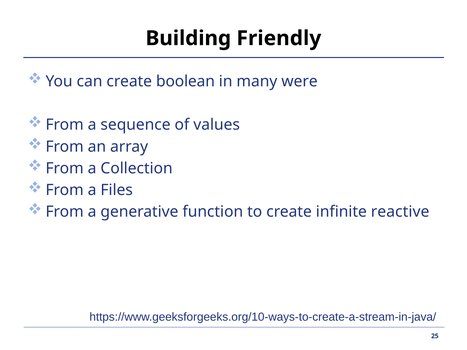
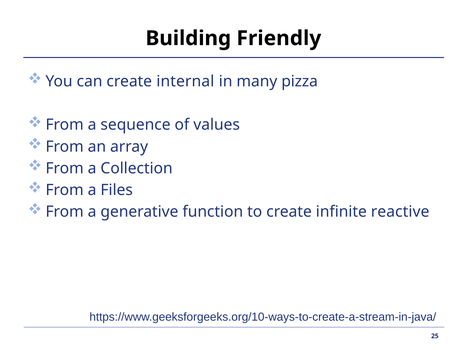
boolean: boolean -> internal
were: were -> pizza
